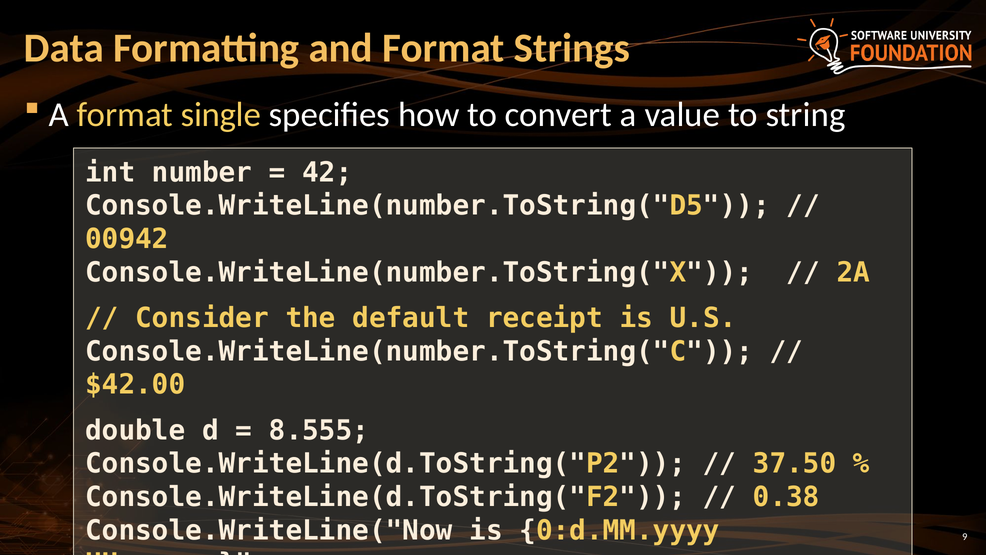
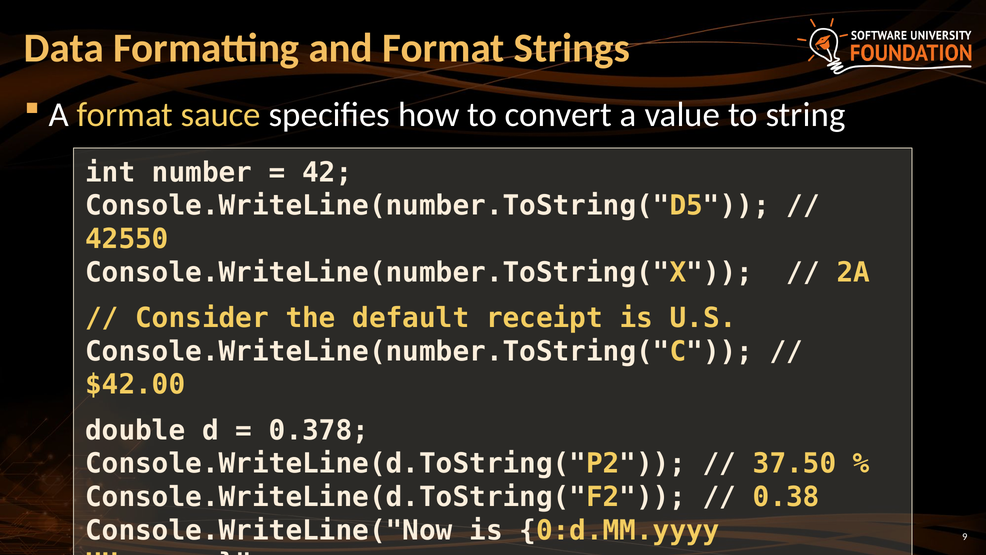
single: single -> sauce
00942: 00942 -> 42550
8.555: 8.555 -> 0.378
